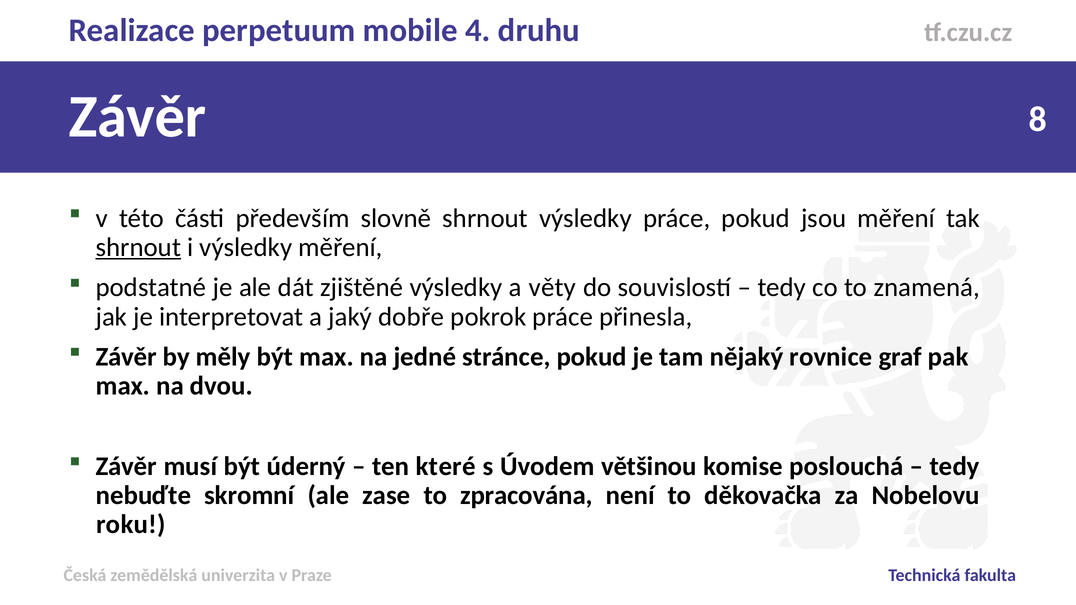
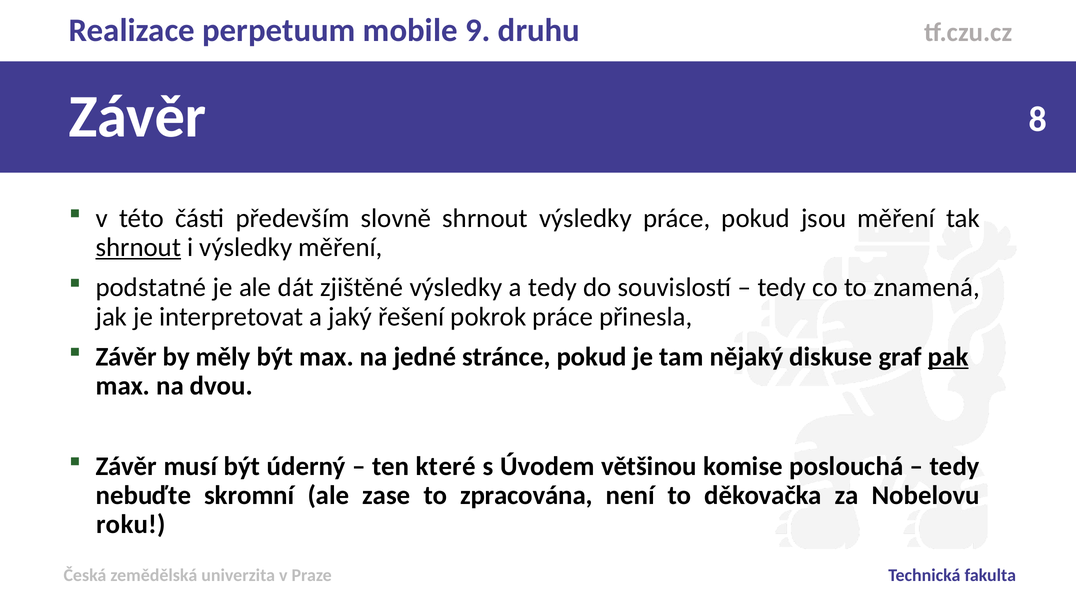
4: 4 -> 9
a věty: věty -> tedy
dobře: dobře -> řešení
rovnice: rovnice -> diskuse
pak underline: none -> present
